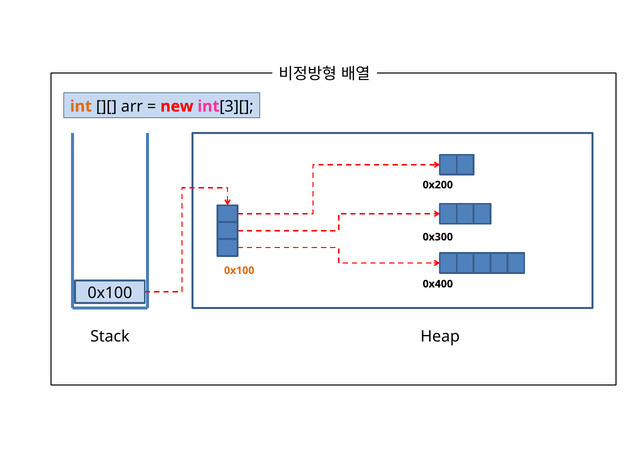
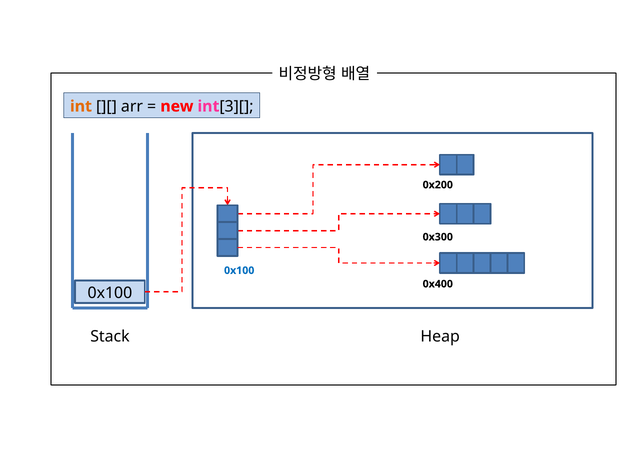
0x100 at (239, 271) colour: orange -> blue
